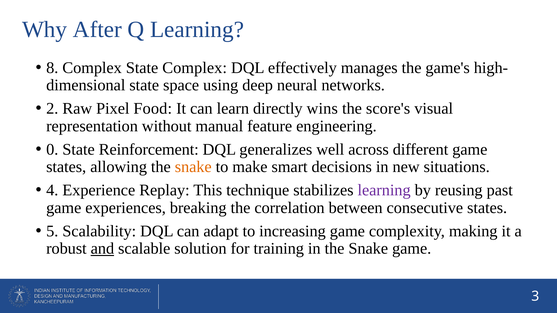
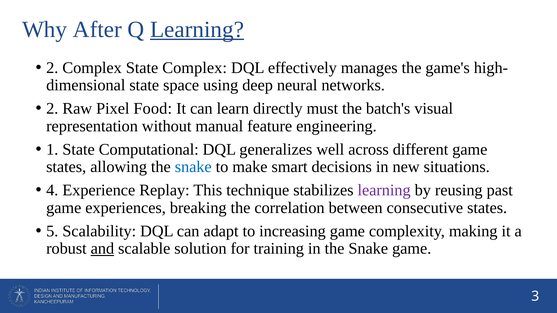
Learning at (197, 29) underline: none -> present
8 at (52, 68): 8 -> 2
wins: wins -> must
score's: score's -> batch's
0: 0 -> 1
Reinforcement: Reinforcement -> Computational
snake at (193, 167) colour: orange -> blue
